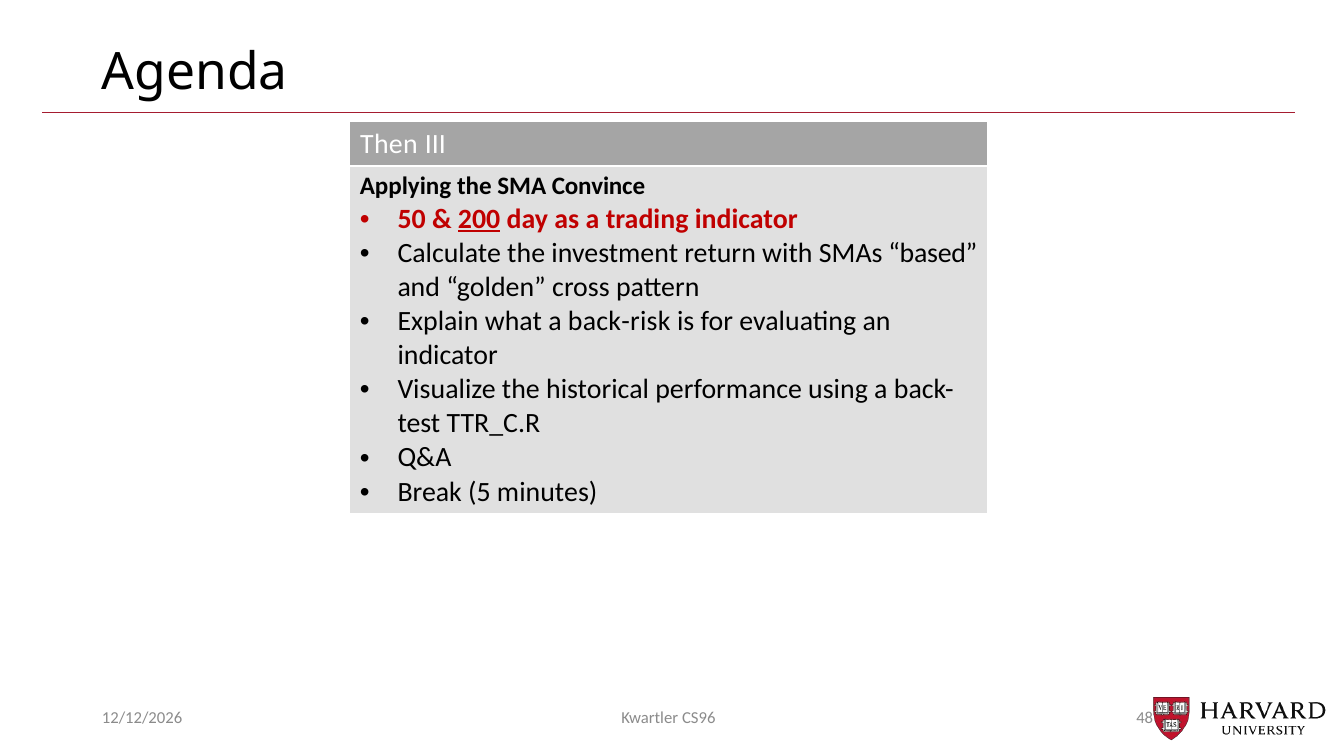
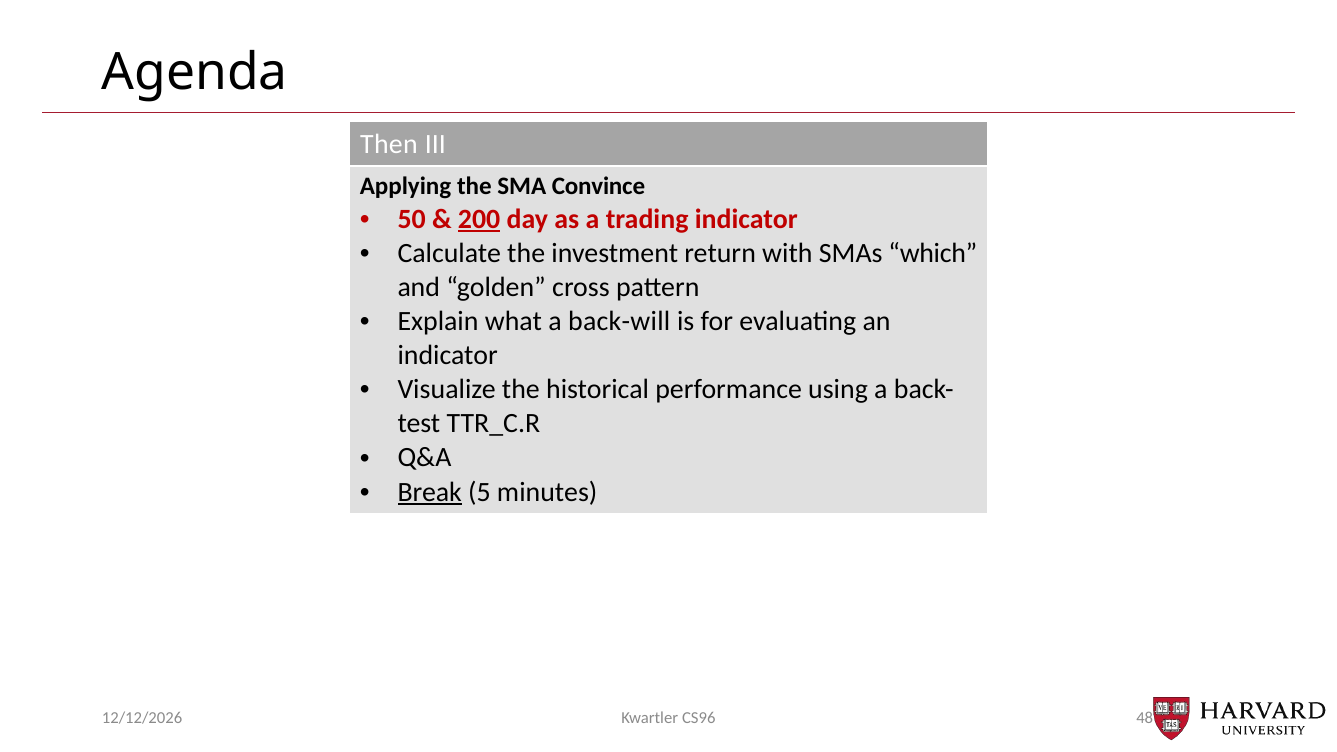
based: based -> which
back-risk: back-risk -> back-will
Break underline: none -> present
